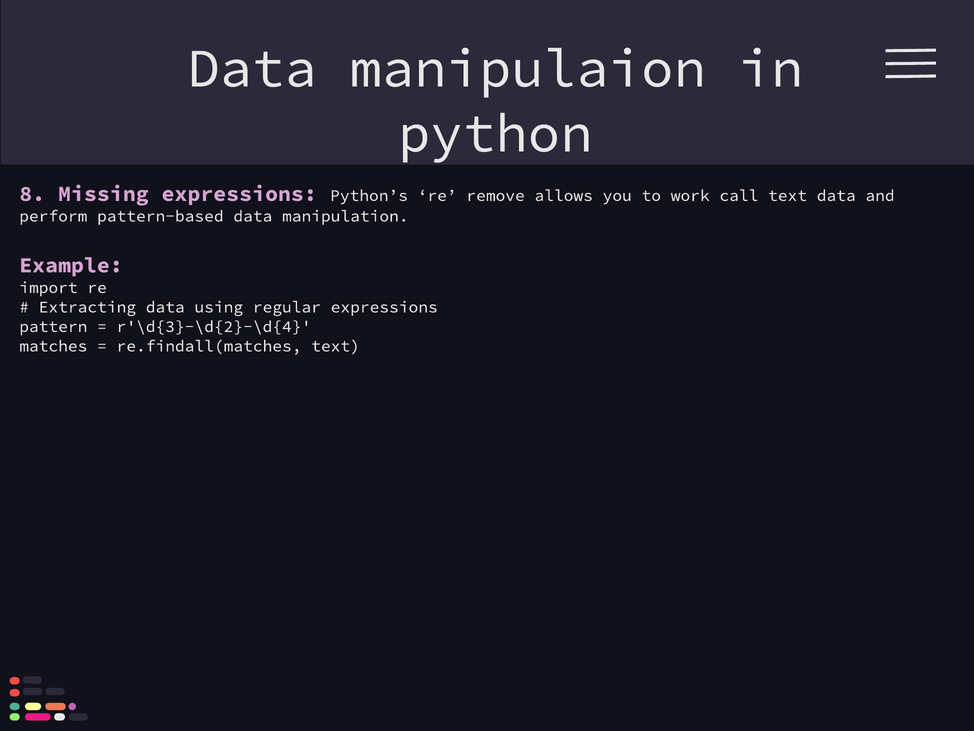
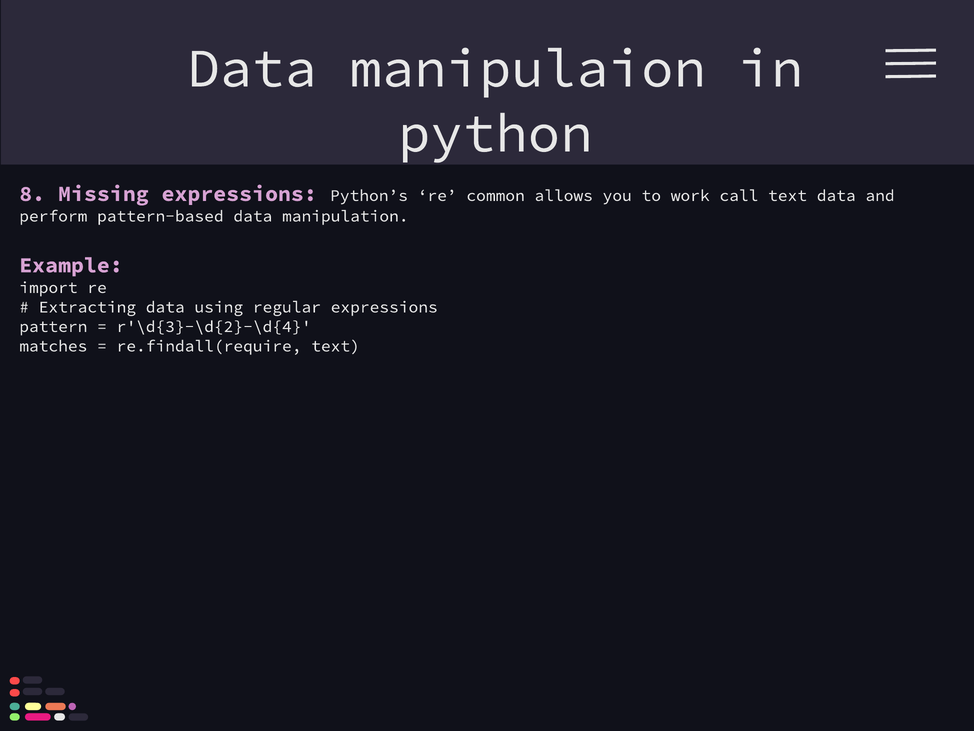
remove: remove -> common
re.findall(matches: re.findall(matches -> re.findall(require
